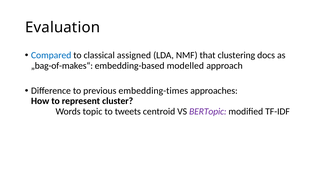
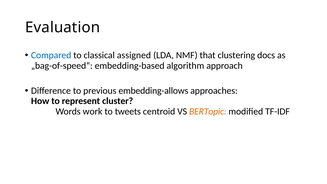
„bag-of-makes“: „bag-of-makes“ -> „bag-of-speed“
modelled: modelled -> algorithm
embedding-times: embedding-times -> embedding-allows
topic: topic -> work
BERTopic colour: purple -> orange
